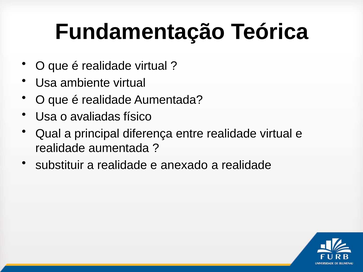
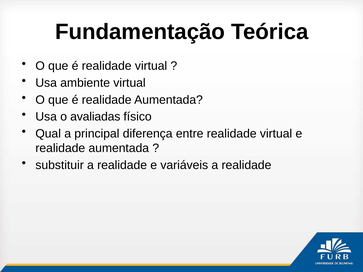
anexado: anexado -> variáveis
